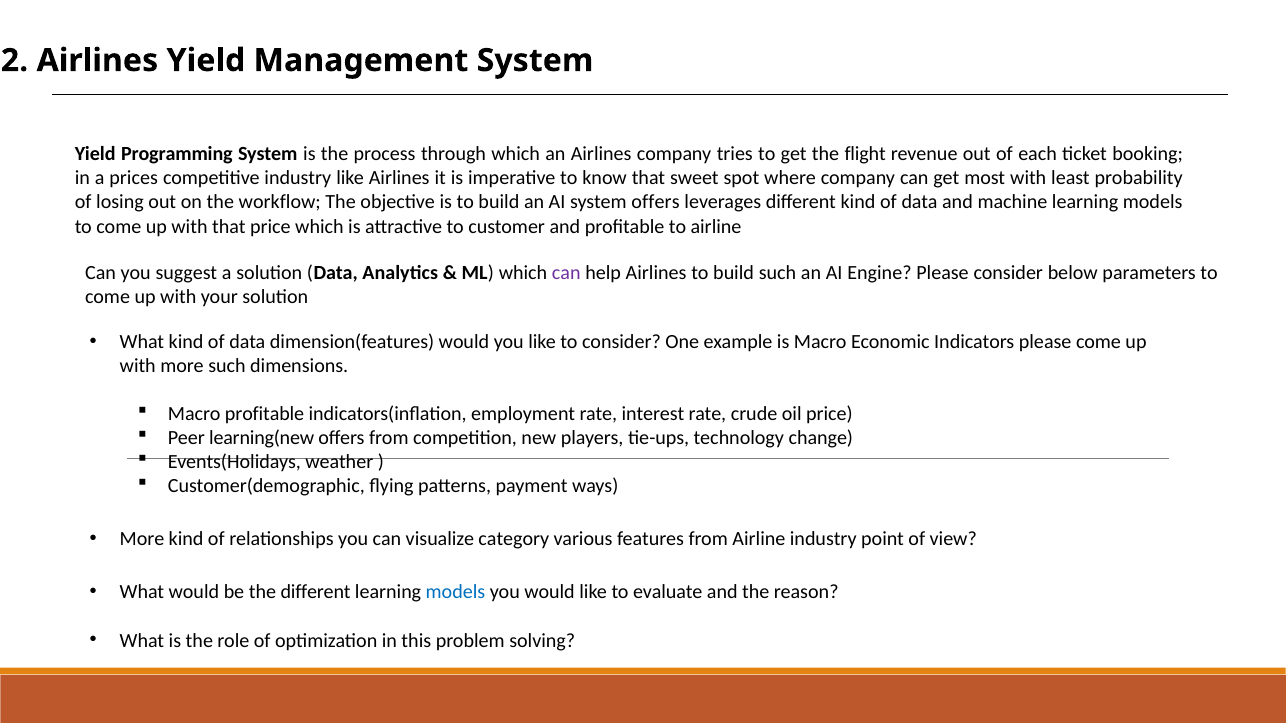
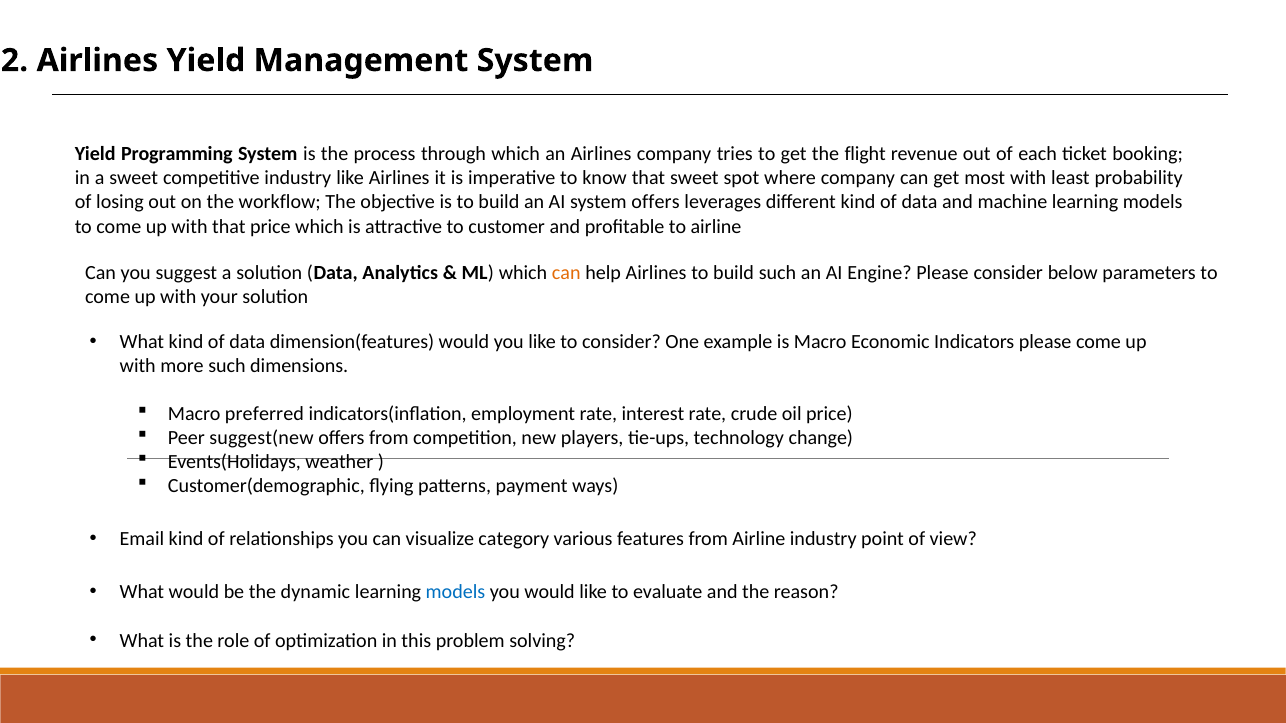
a prices: prices -> sweet
can at (566, 273) colour: purple -> orange
Macro profitable: profitable -> preferred
learning(new: learning(new -> suggest(new
More at (142, 540): More -> Email
the different: different -> dynamic
